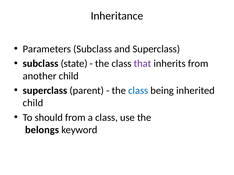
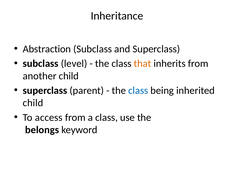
Parameters: Parameters -> Abstraction
state: state -> level
that colour: purple -> orange
should: should -> access
